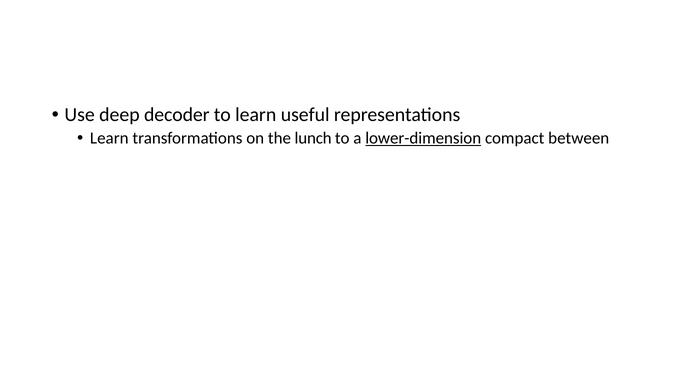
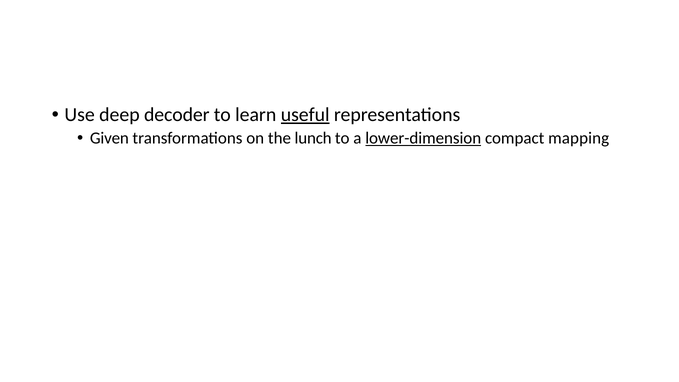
useful underline: none -> present
Learn at (109, 138): Learn -> Given
between: between -> mapping
